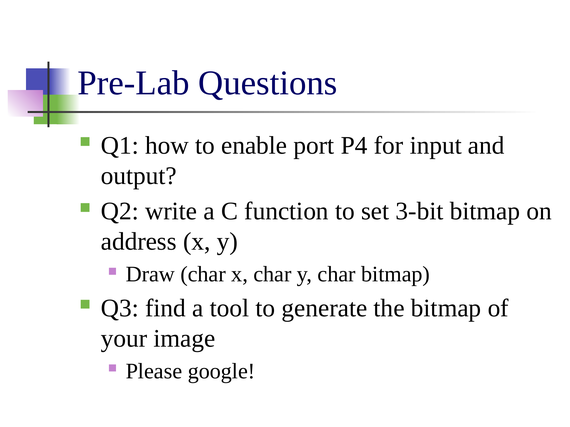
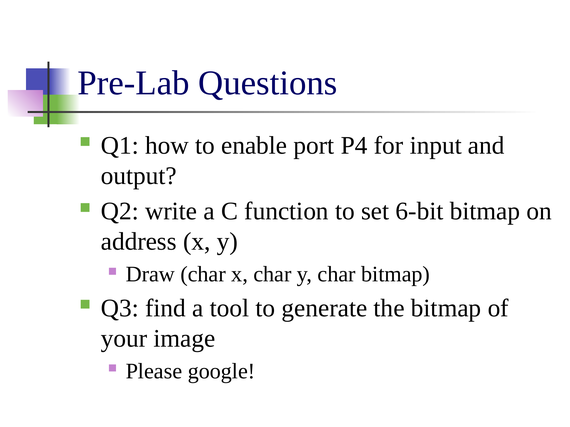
3-bit: 3-bit -> 6-bit
